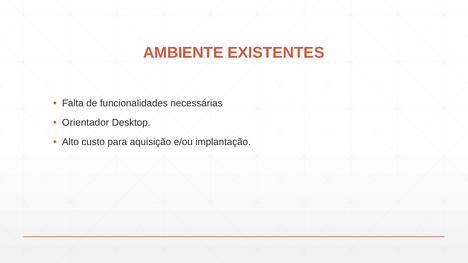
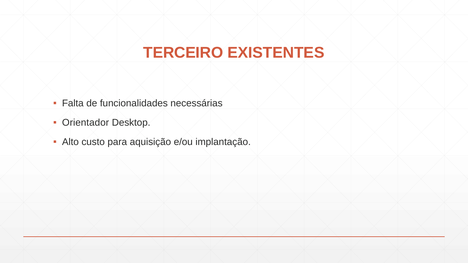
AMBIENTE: AMBIENTE -> TERCEIRO
